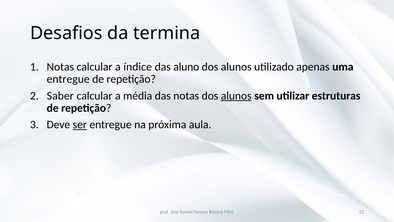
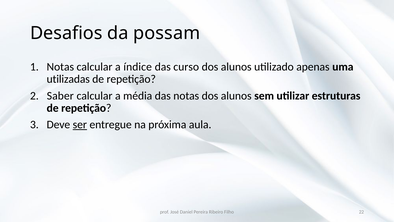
termina: termina -> possam
aluno: aluno -> curso
entregue at (68, 79): entregue -> utilizadas
alunos at (236, 96) underline: present -> none
